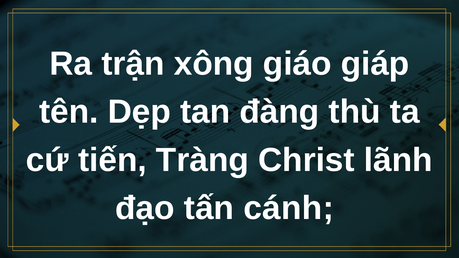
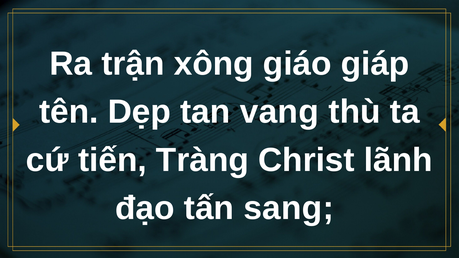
đàng: đàng -> vang
cánh: cánh -> sang
